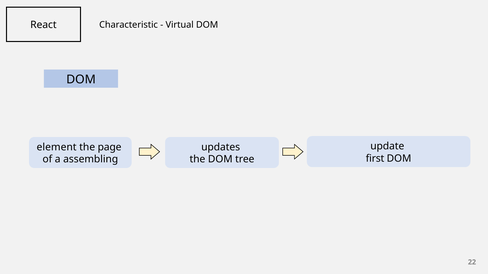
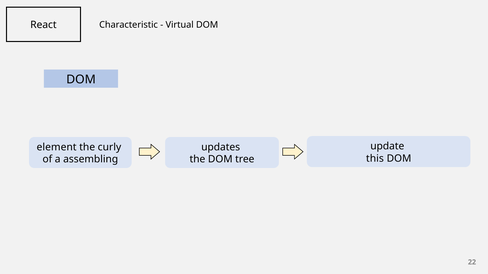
page: page -> curly
first: first -> this
